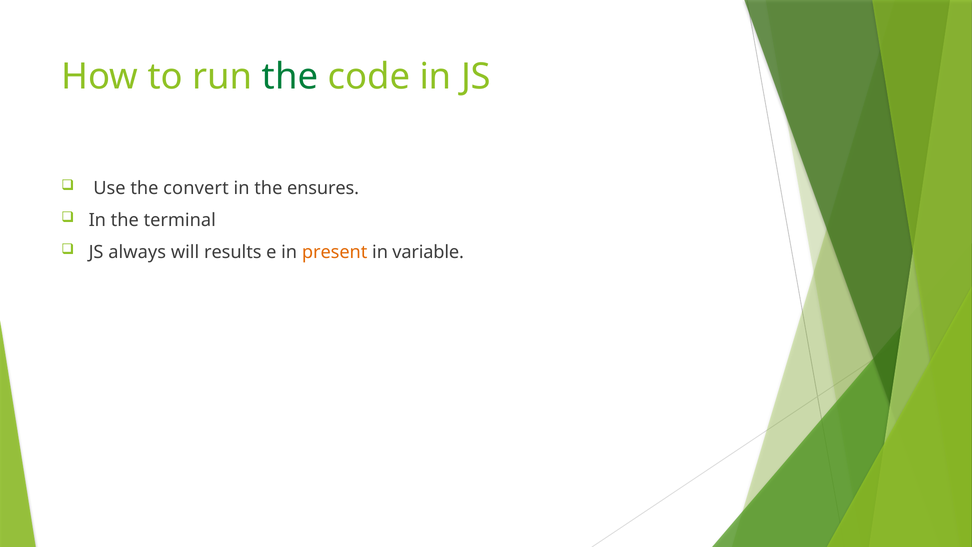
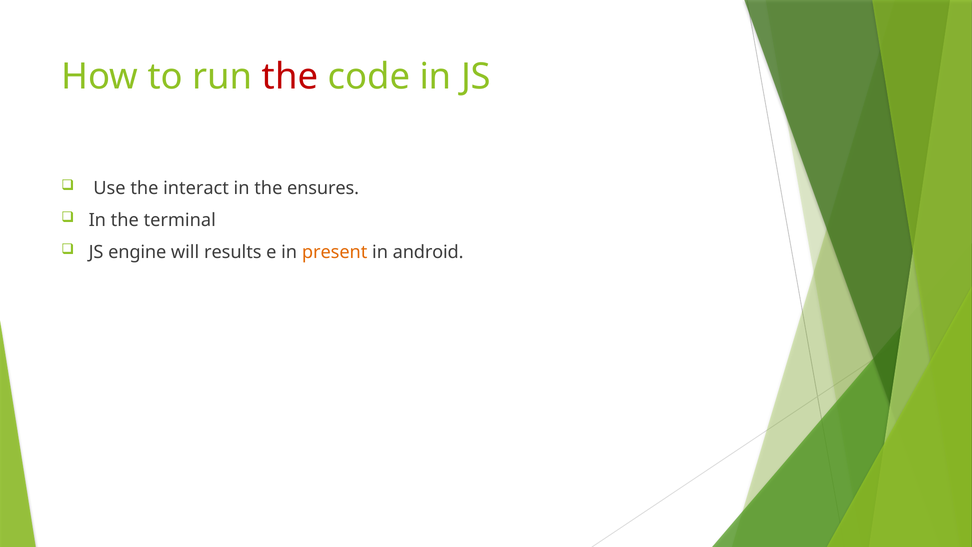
the at (290, 77) colour: green -> red
convert: convert -> interact
always: always -> engine
variable: variable -> android
